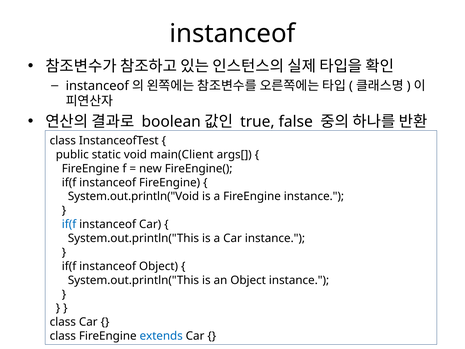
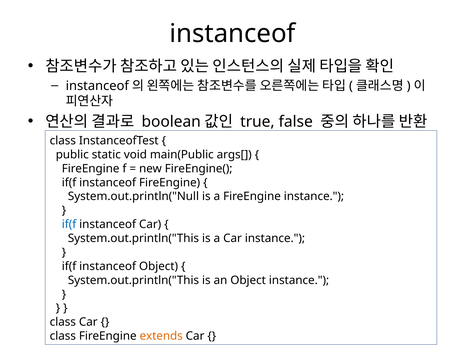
main(Client: main(Client -> main(Public
System.out.println("Void: System.out.println("Void -> System.out.println("Null
extends colour: blue -> orange
